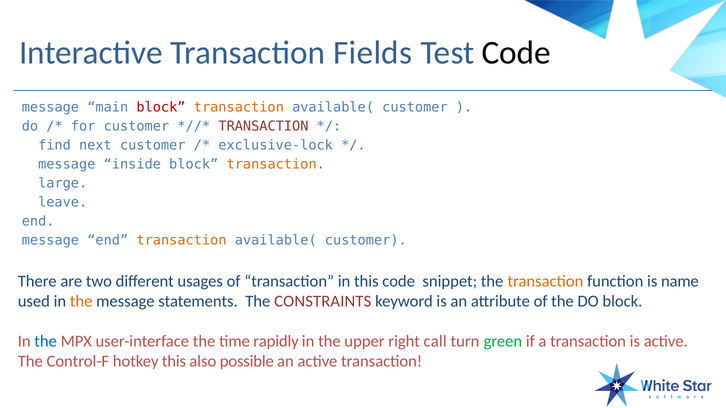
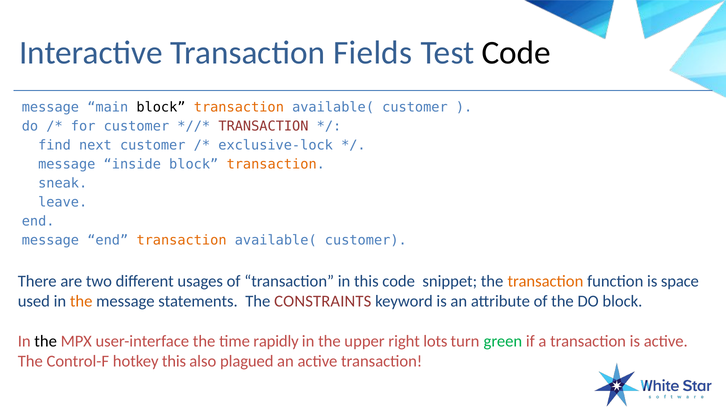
block at (161, 107) colour: red -> black
large: large -> sneak
name: name -> space
the at (46, 341) colour: blue -> black
call: call -> lots
possible: possible -> plagued
